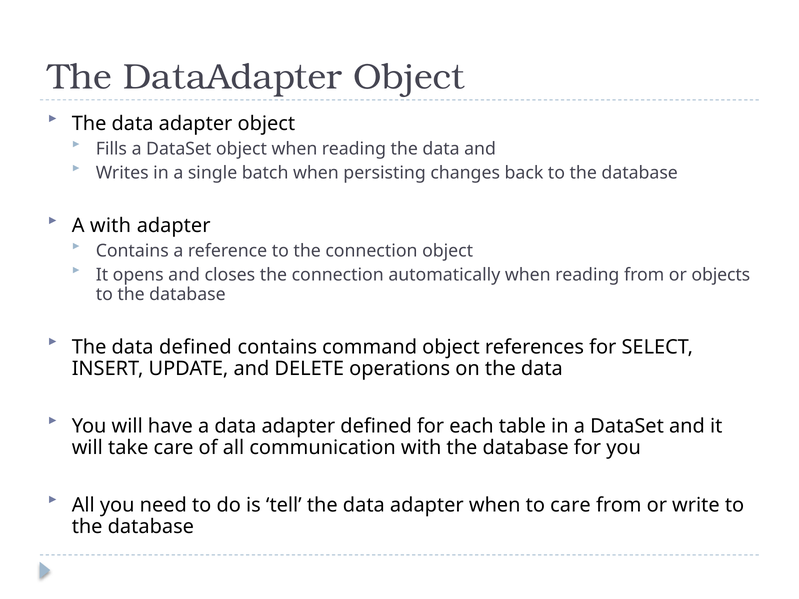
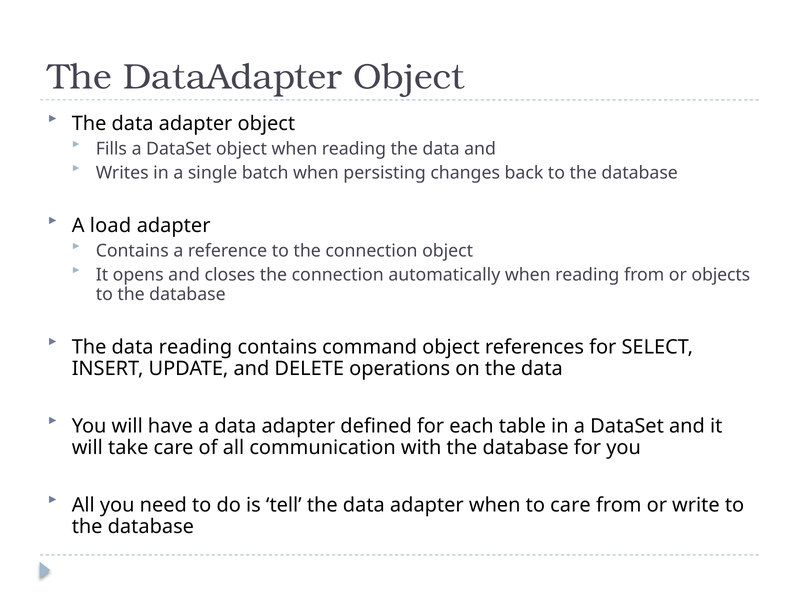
A with: with -> load
data defined: defined -> reading
